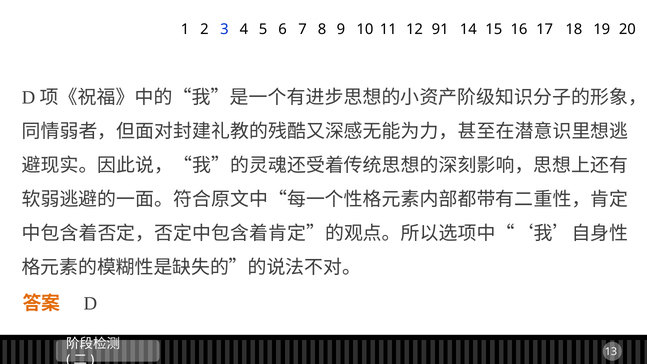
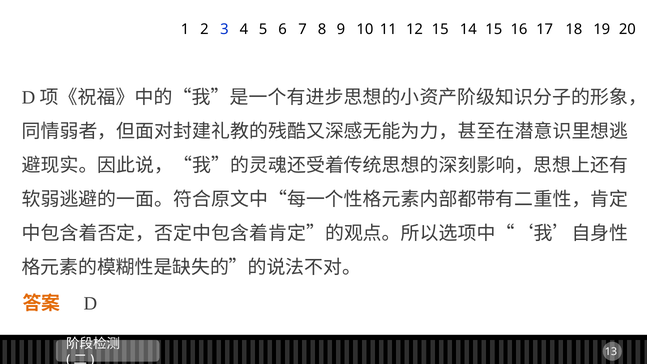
12 91: 91 -> 15
